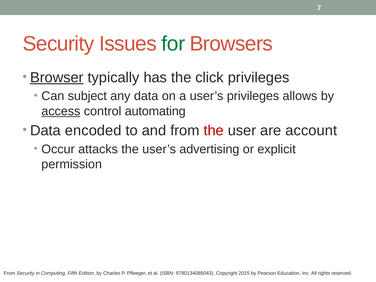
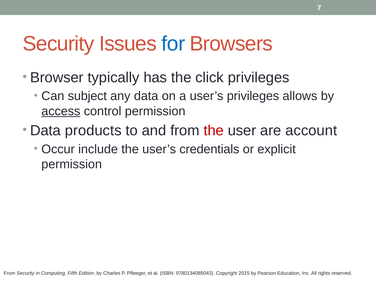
for colour: green -> blue
Browser underline: present -> none
control automating: automating -> permission
encoded: encoded -> products
attacks: attacks -> include
advertising: advertising -> credentials
